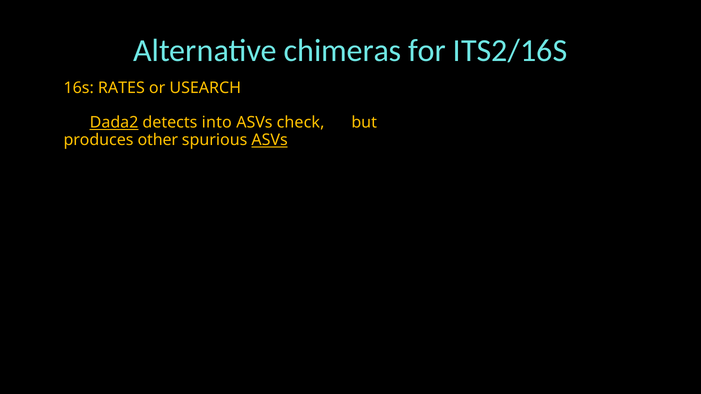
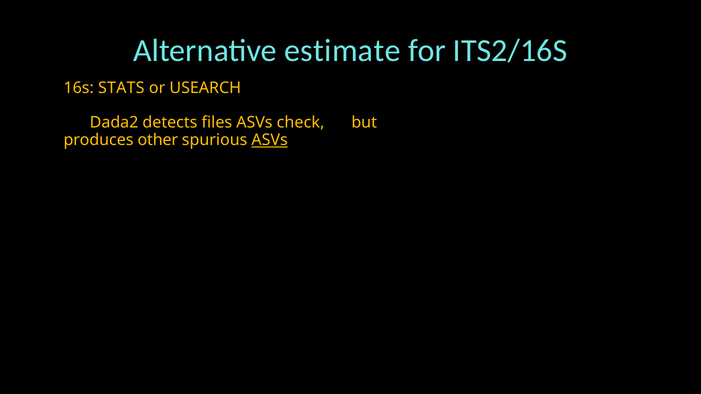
chimeras: chimeras -> estimate
RATES: RATES -> STATS
Dada2 underline: present -> none
into: into -> files
